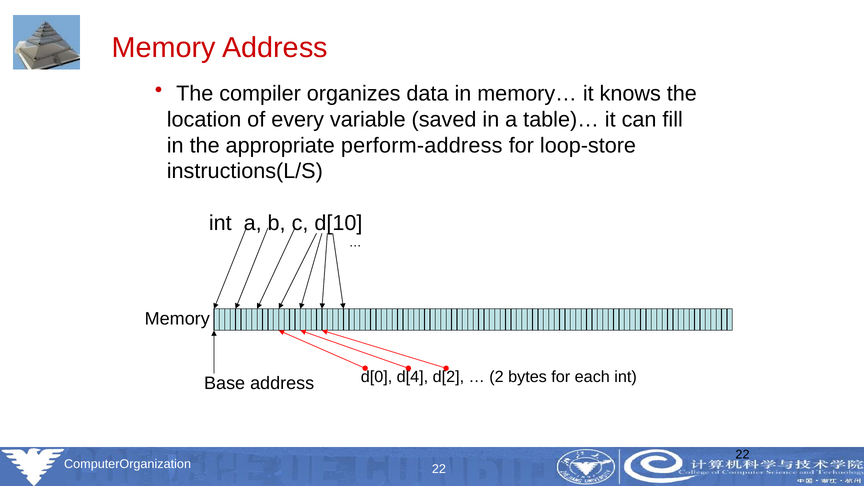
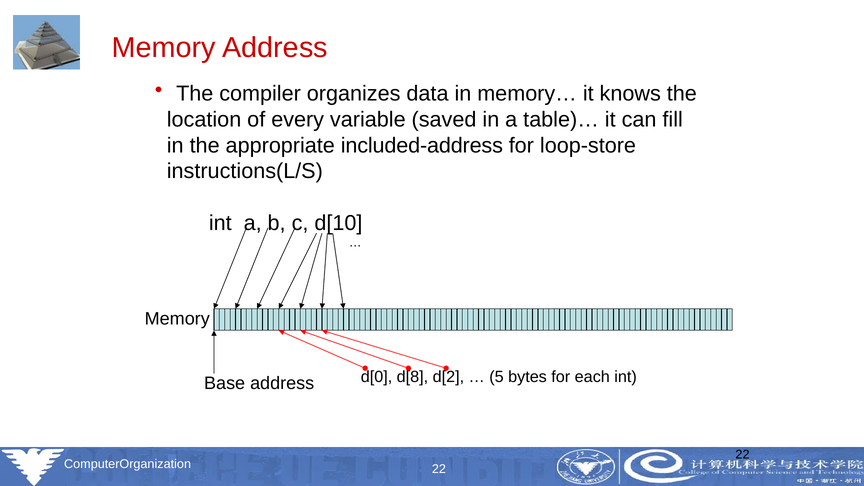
perform-address: perform-address -> included-address
d[4: d[4 -> d[8
2: 2 -> 5
